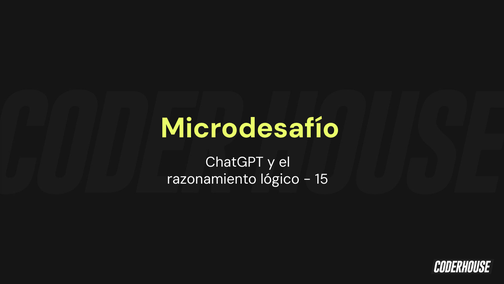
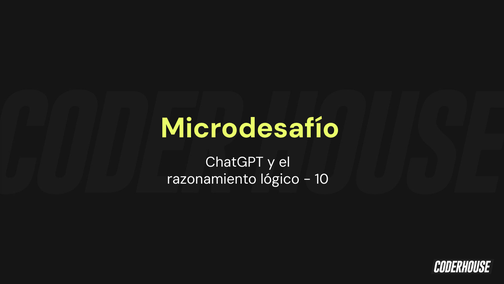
15: 15 -> 10
